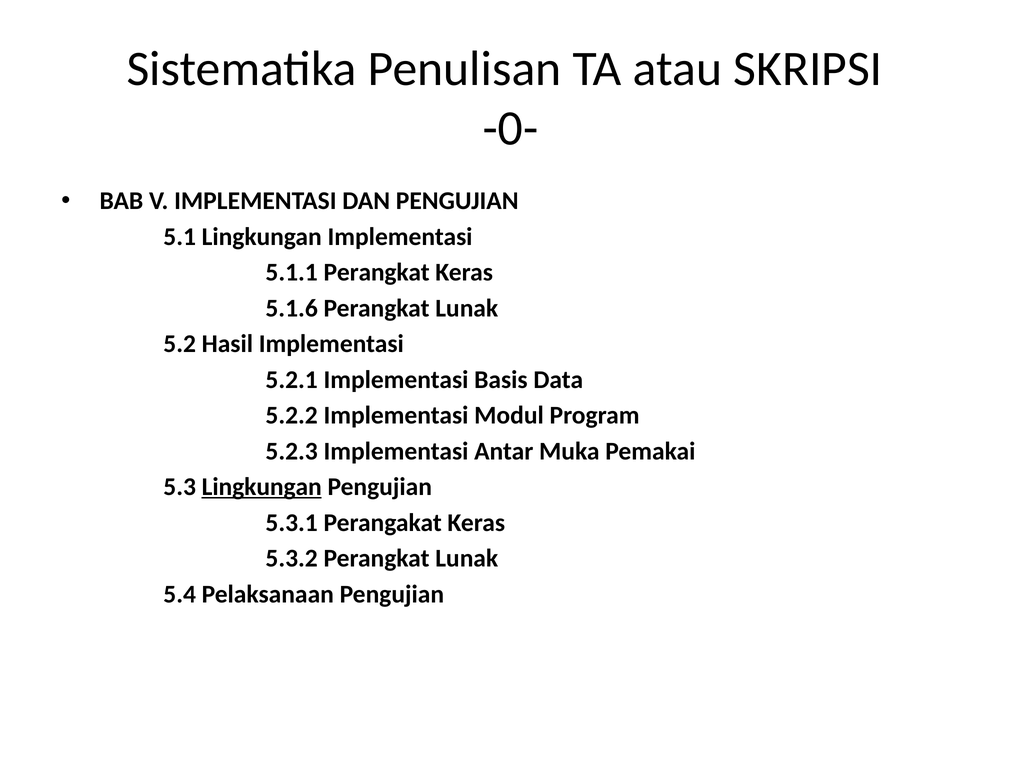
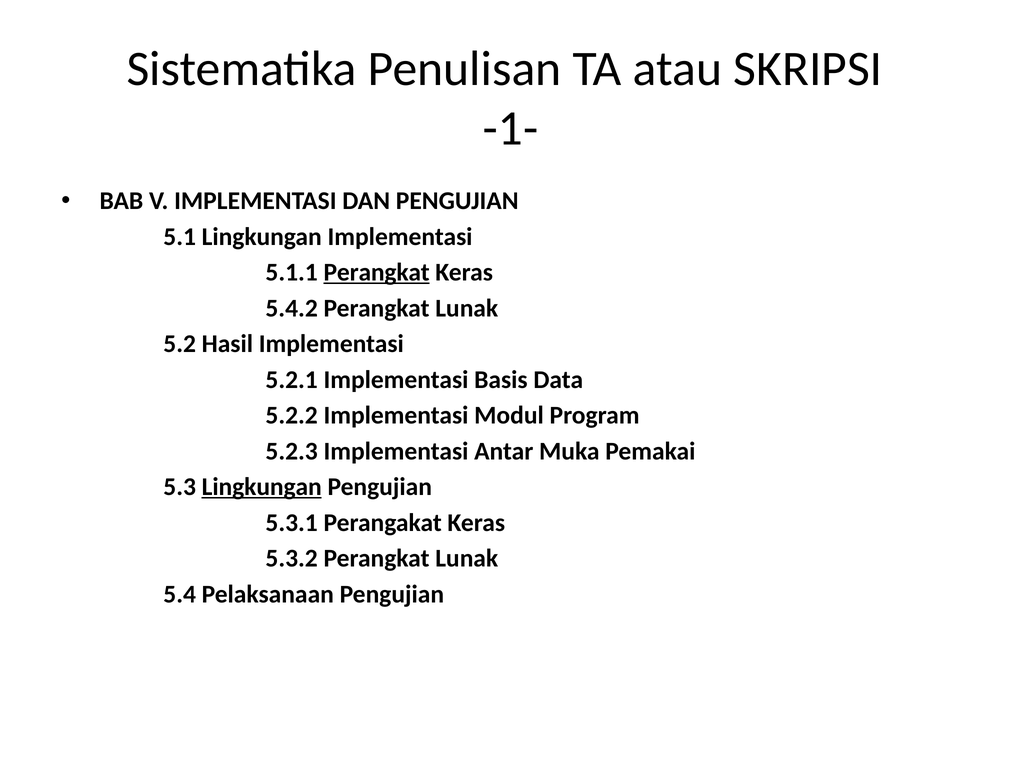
-0-: -0- -> -1-
Perangkat at (377, 272) underline: none -> present
5.1.6: 5.1.6 -> 5.4.2
